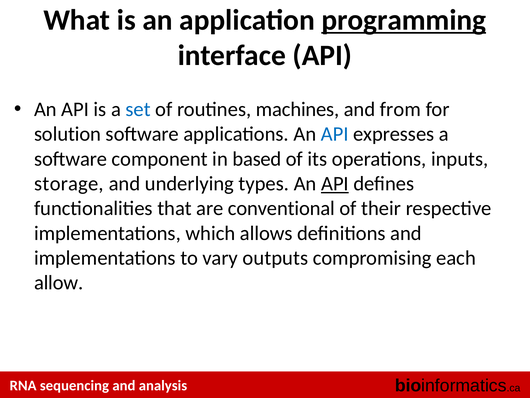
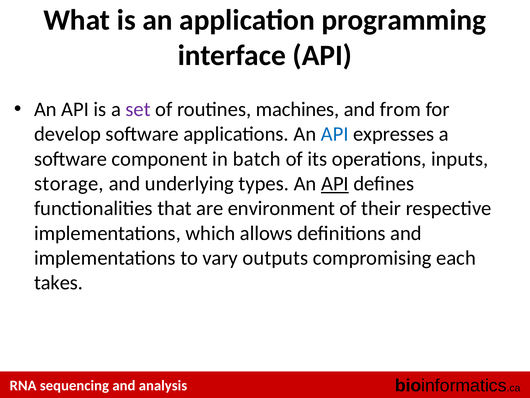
programming underline: present -> none
set colour: blue -> purple
solution: solution -> develop
based: based -> batch
conventional: conventional -> environment
allow: allow -> takes
